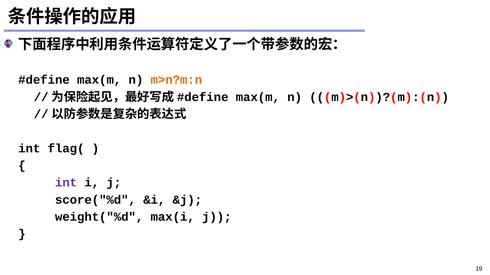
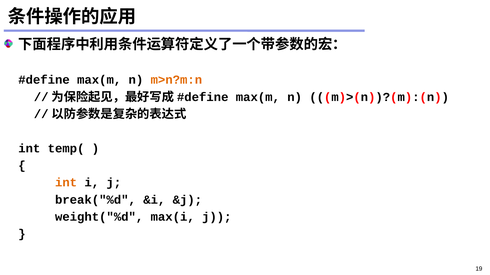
flag(: flag( -> temp(
int at (66, 183) colour: purple -> orange
score("%d: score("%d -> break("%d
